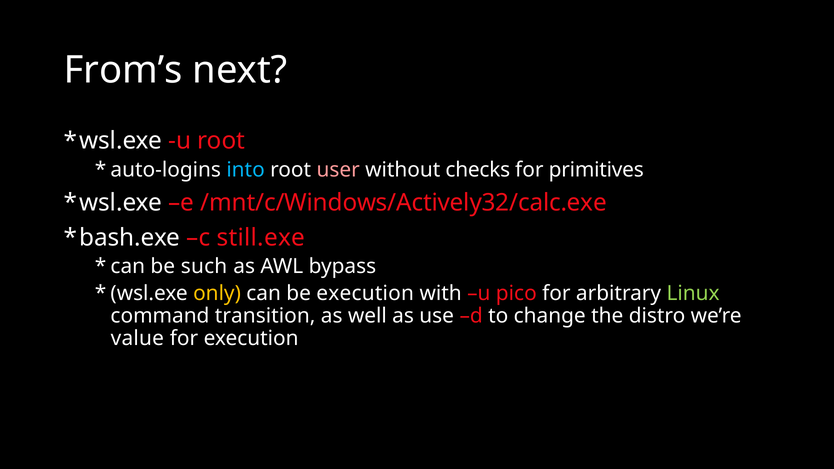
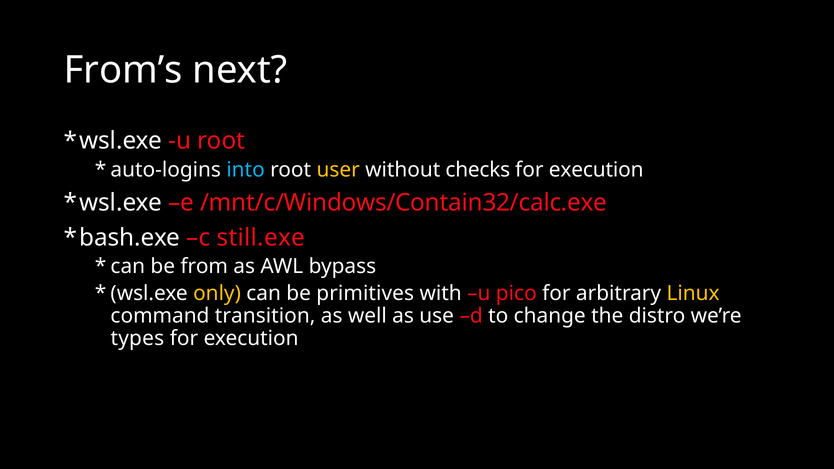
user colour: pink -> yellow
primitives at (596, 170): primitives -> execution
/mnt/c/Windows/Actively32/calc.exe: /mnt/c/Windows/Actively32/calc.exe -> /mnt/c/Windows/Contain32/calc.exe
such: such -> from
be execution: execution -> primitives
Linux colour: light green -> yellow
value: value -> types
